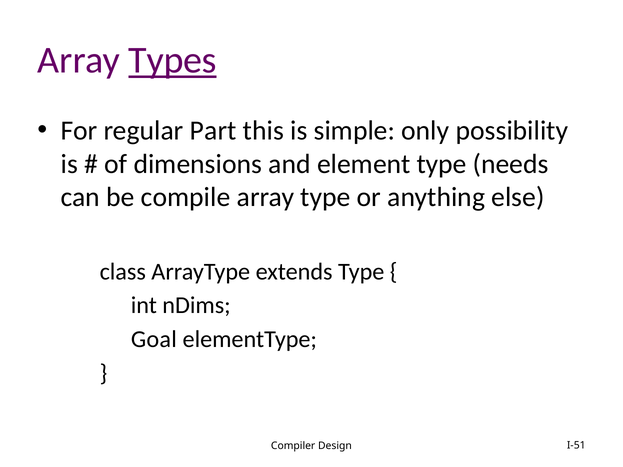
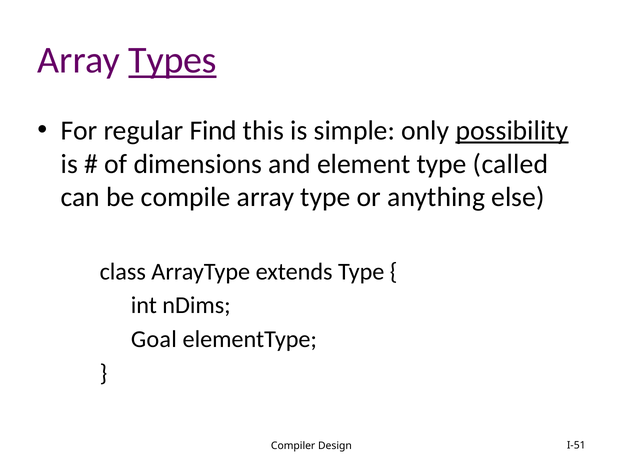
Part: Part -> Find
possibility underline: none -> present
needs: needs -> called
